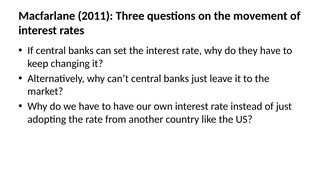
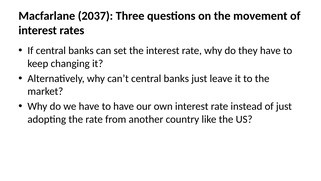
2011: 2011 -> 2037
